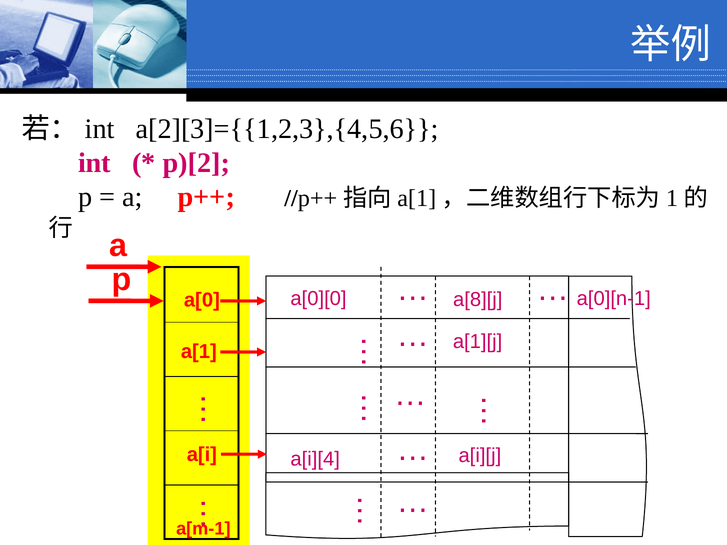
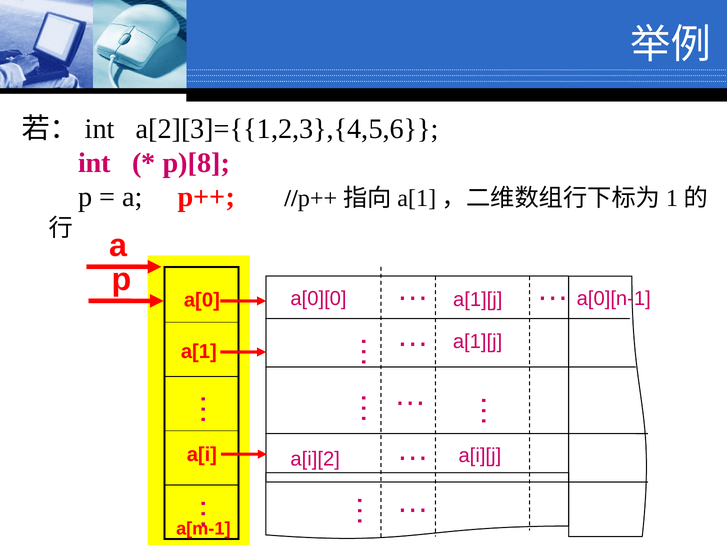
p)[2: p)[2 -> p)[8
a[8][j at (478, 299): a[8][j -> a[1][j
a[i][4: a[i][4 -> a[i][2
